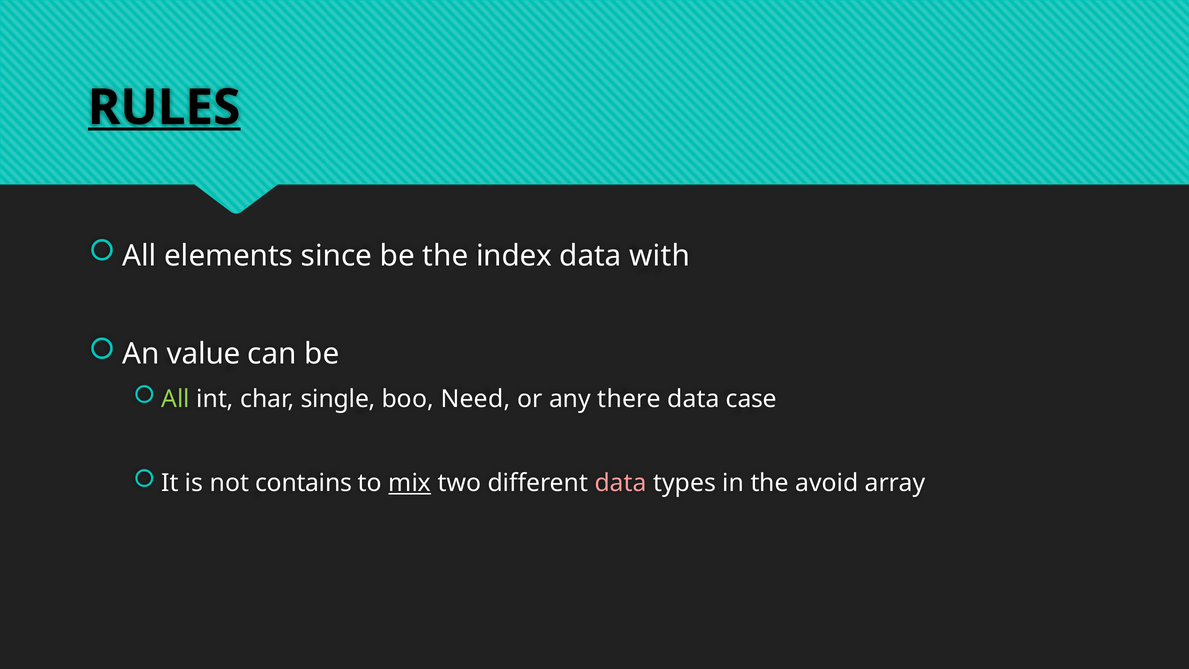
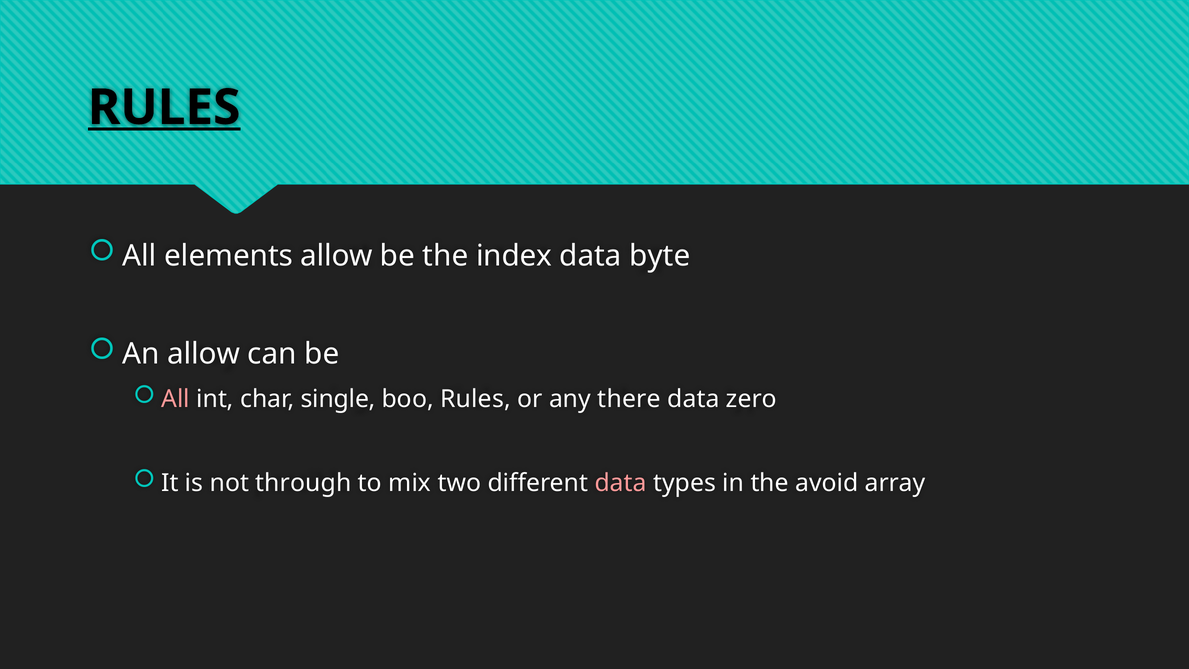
elements since: since -> allow
with: with -> byte
An value: value -> allow
All at (176, 399) colour: light green -> pink
boo Need: Need -> Rules
case: case -> zero
contains: contains -> through
mix underline: present -> none
